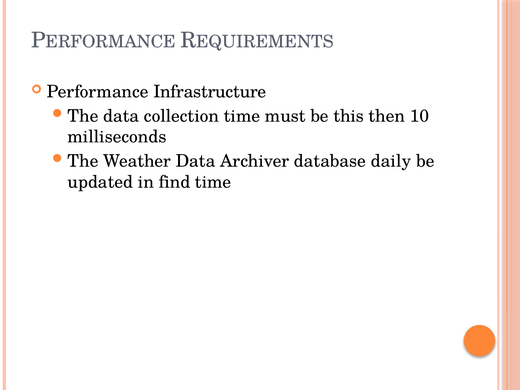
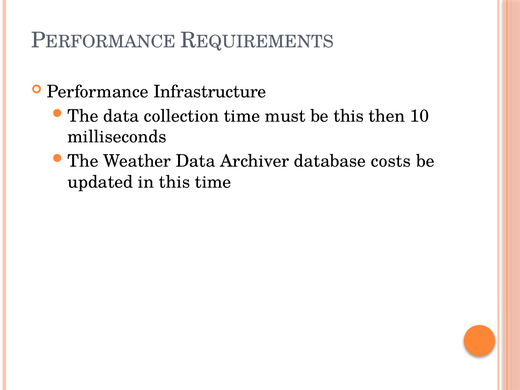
daily: daily -> costs
in find: find -> this
